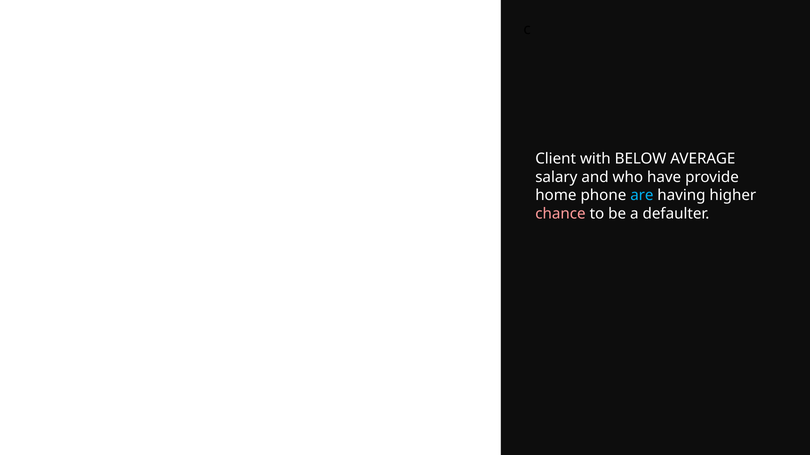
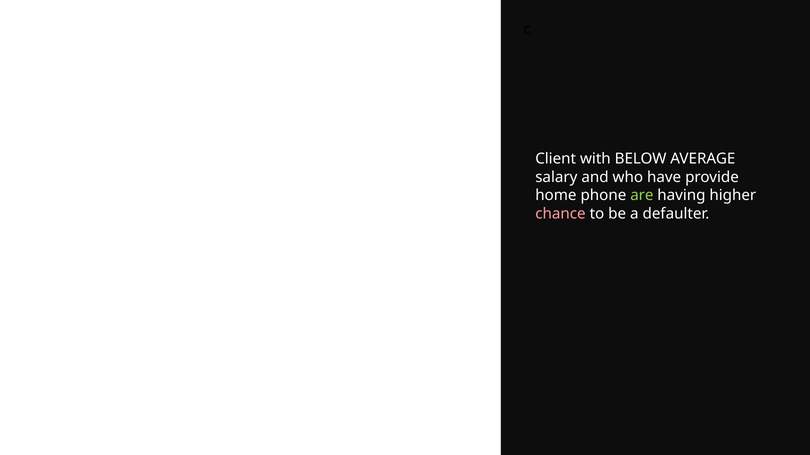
are colour: light blue -> light green
